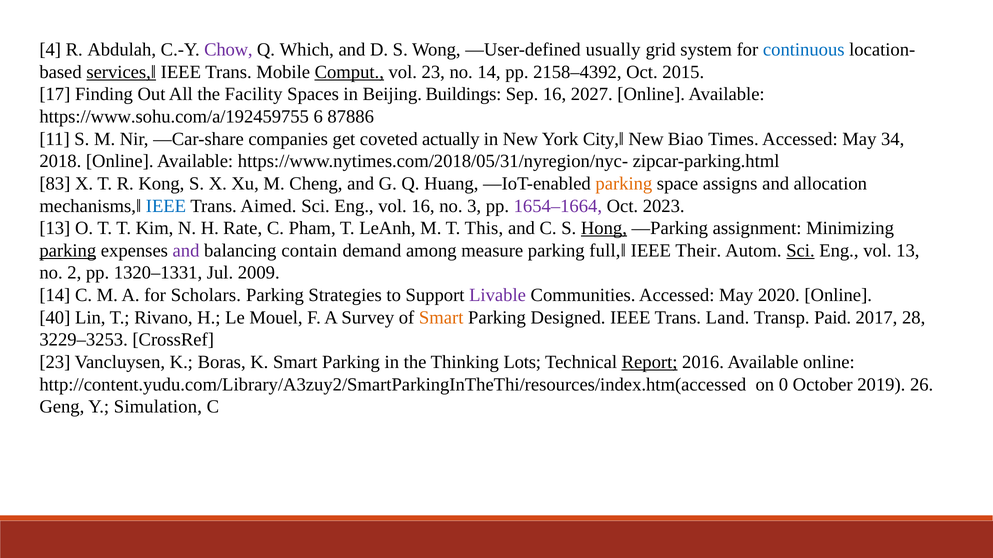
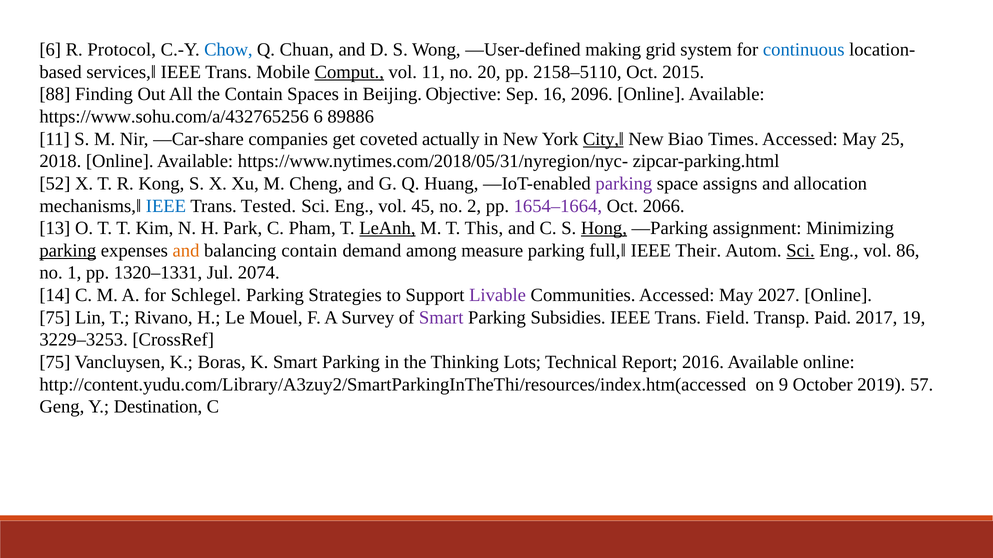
4 at (50, 50): 4 -> 6
Abdulah: Abdulah -> Protocol
Chow colour: purple -> blue
Which: Which -> Chuan
usually: usually -> making
services,‖ underline: present -> none
vol 23: 23 -> 11
no 14: 14 -> 20
2158–4392: 2158–4392 -> 2158–5110
17: 17 -> 88
the Facility: Facility -> Contain
Buildings: Buildings -> Objective
2027: 2027 -> 2096
https://www.sohu.com/a/192459755: https://www.sohu.com/a/192459755 -> https://www.sohu.com/a/432765256
87886: 87886 -> 89886
City,‖ underline: none -> present
34: 34 -> 25
83: 83 -> 52
parking at (624, 184) colour: orange -> purple
Aimed: Aimed -> Tested
vol 16: 16 -> 45
3: 3 -> 2
2023: 2023 -> 2066
Rate: Rate -> Park
LeAnh underline: none -> present
and at (186, 251) colour: purple -> orange
vol 13: 13 -> 86
2: 2 -> 1
2009: 2009 -> 2074
Scholars: Scholars -> Schlegel
2020: 2020 -> 2027
40 at (55, 318): 40 -> 75
Smart at (441, 318) colour: orange -> purple
Designed: Designed -> Subsidies
Land: Land -> Field
28: 28 -> 19
23 at (55, 362): 23 -> 75
Report underline: present -> none
0: 0 -> 9
26: 26 -> 57
Simulation: Simulation -> Destination
